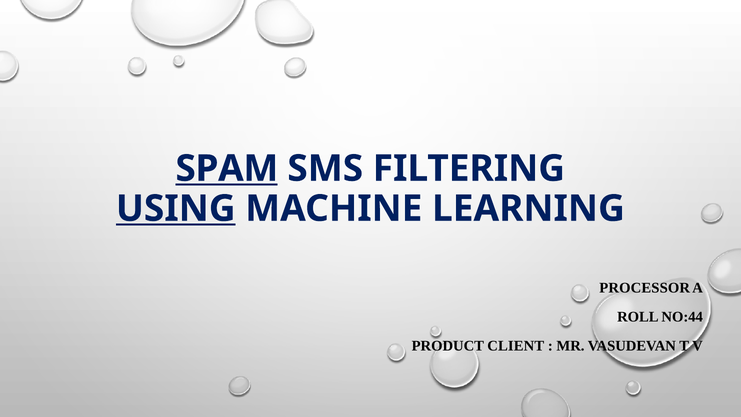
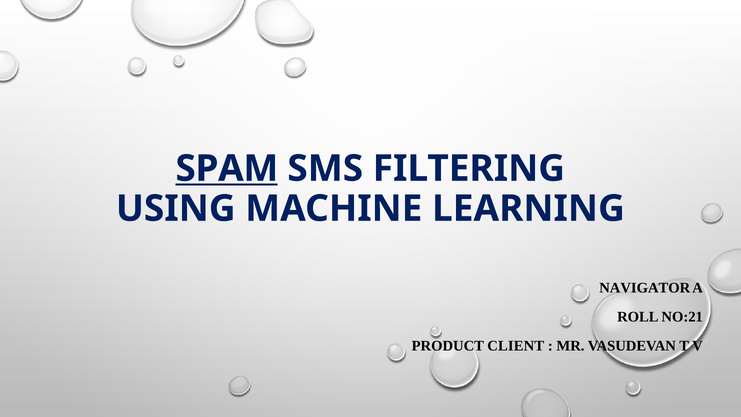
USING underline: present -> none
PROCESSOR: PROCESSOR -> NAVIGATOR
NO:44: NO:44 -> NO:21
